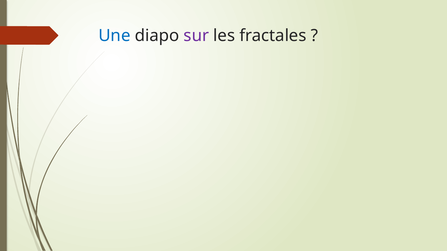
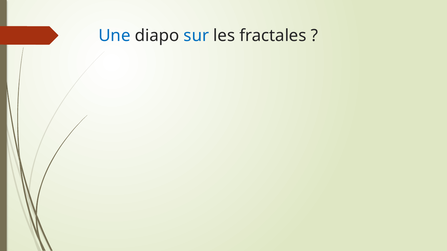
sur colour: purple -> blue
